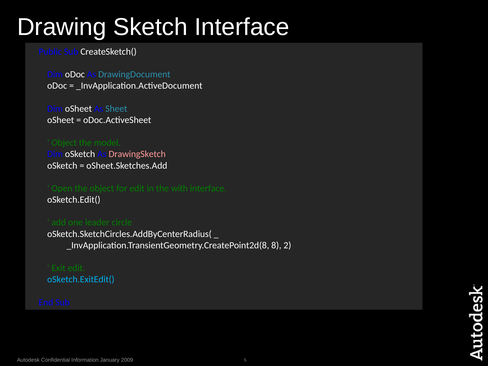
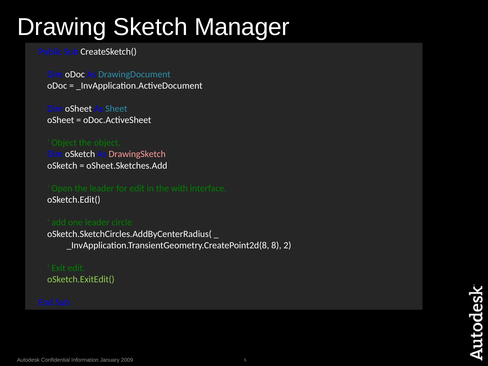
Sketch Interface: Interface -> Manager
the model: model -> object
the object: object -> leader
oSketch.ExitEdit( colour: light blue -> light green
